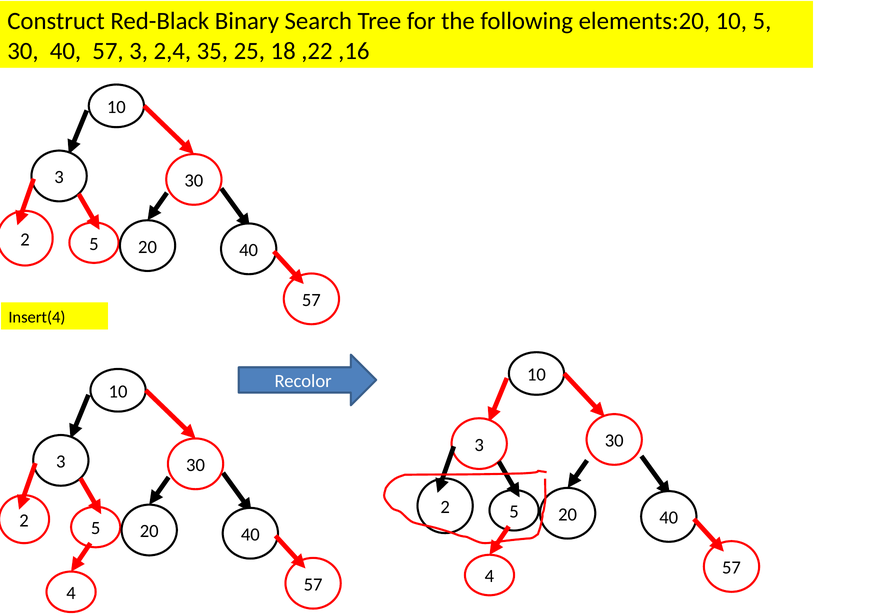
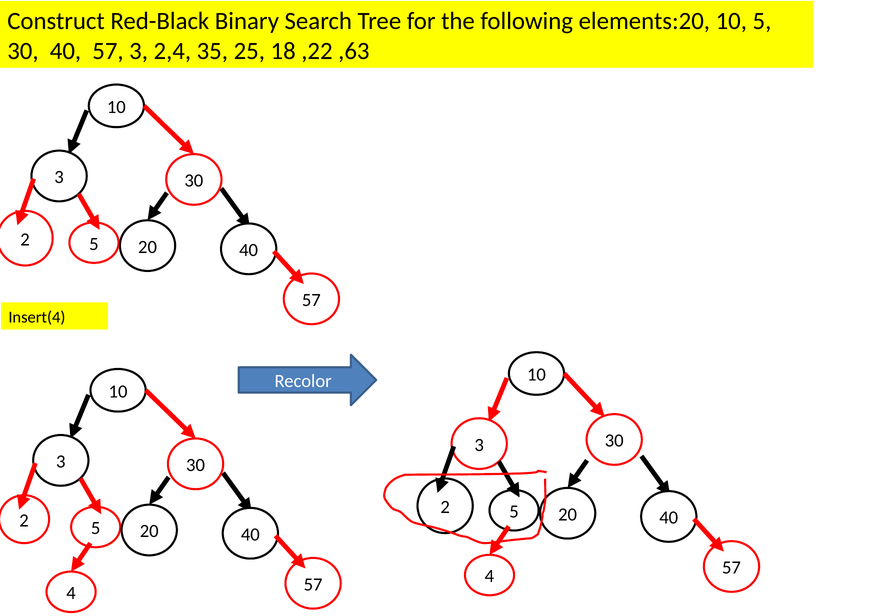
,16: ,16 -> ,63
